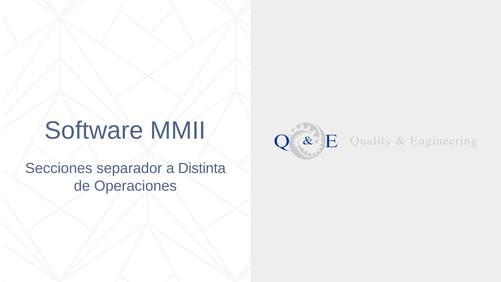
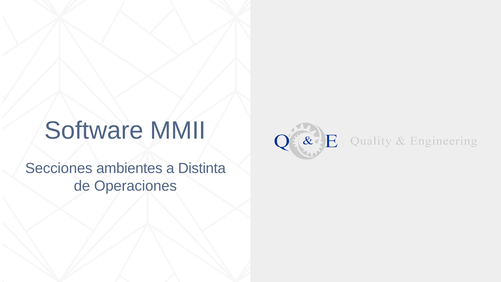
separador: separador -> ambientes
